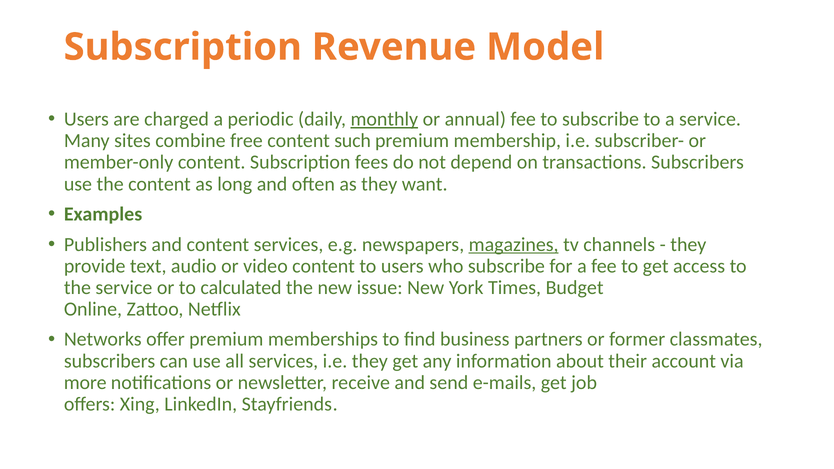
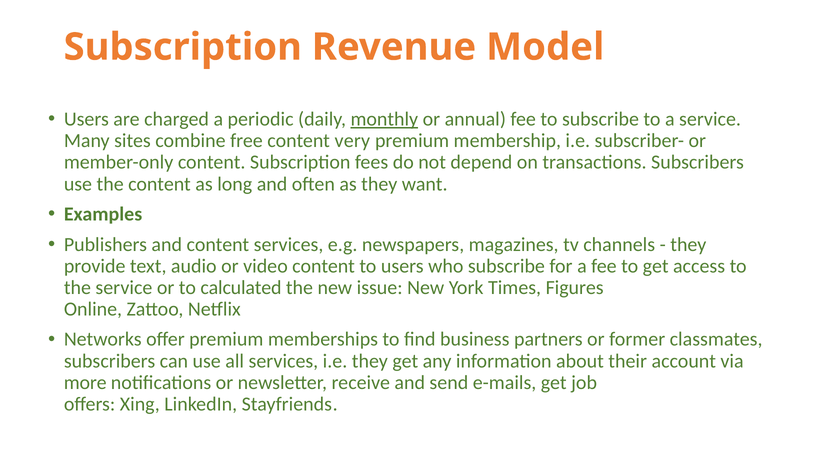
such: such -> very
magazines underline: present -> none
Budget: Budget -> Figures
